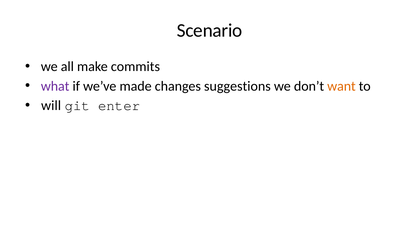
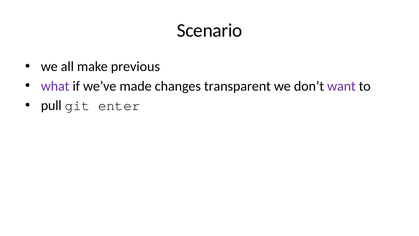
commits: commits -> previous
suggestions: suggestions -> transparent
want colour: orange -> purple
will: will -> pull
